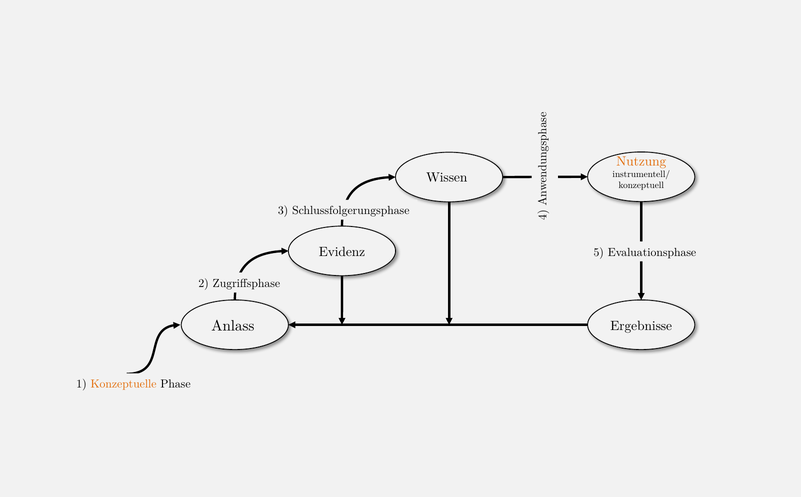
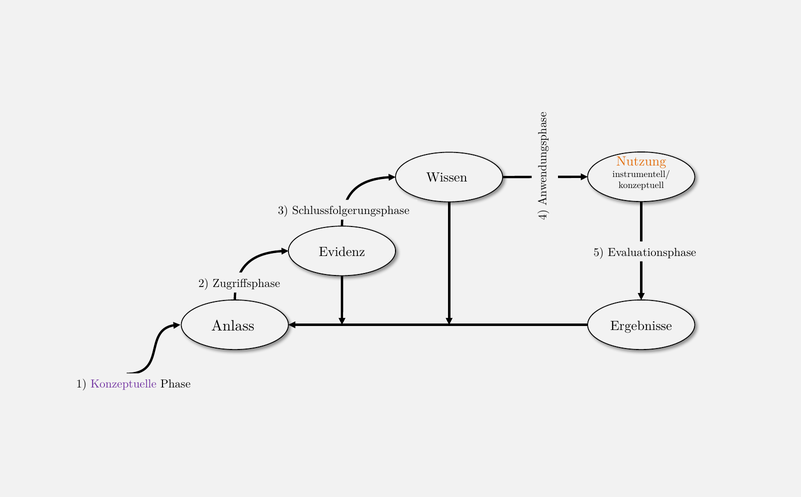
Konzeptuelle colour: orange -> purple
